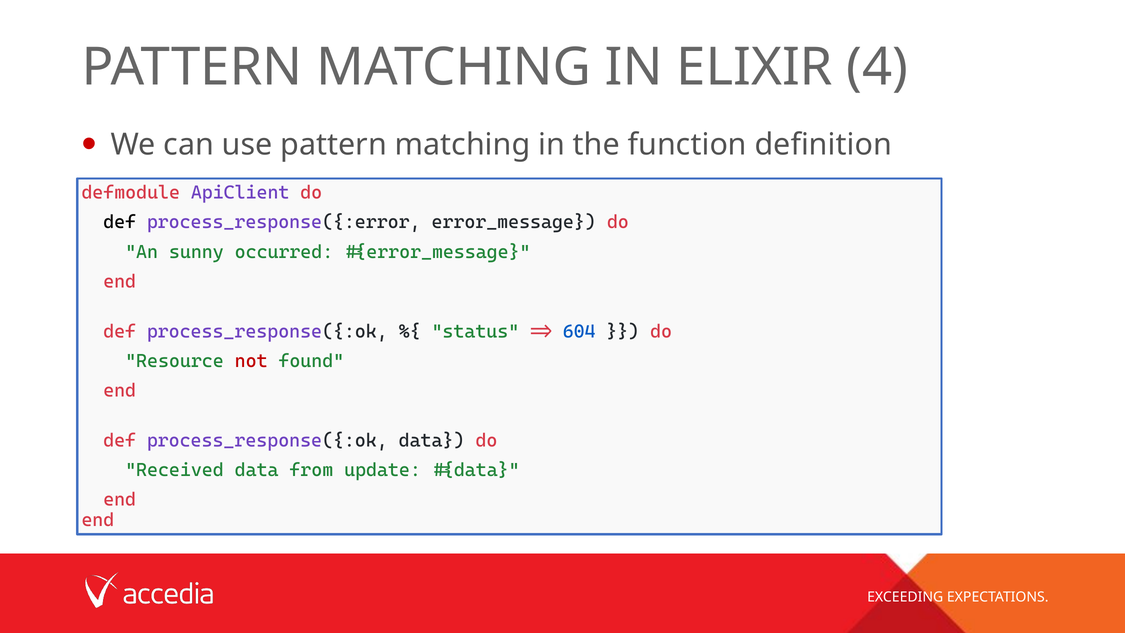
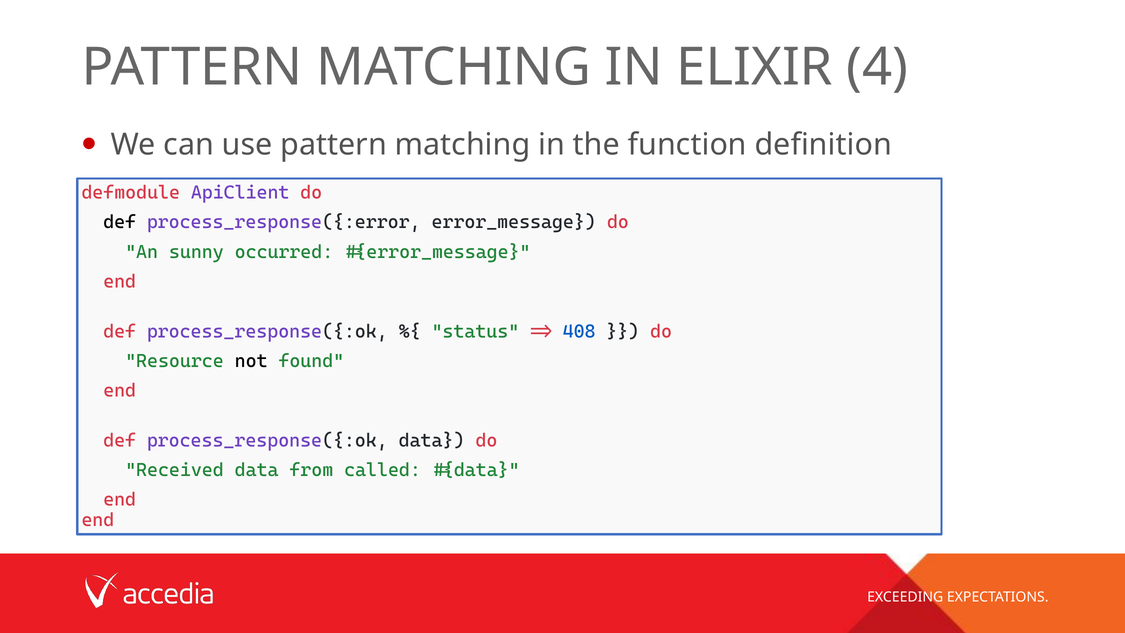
604: 604 -> 408
not colour: red -> black
update: update -> called
